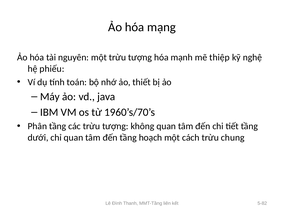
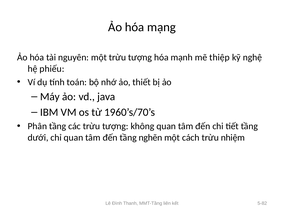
hoạch: hoạch -> nghẽn
chung: chung -> nhiệm
